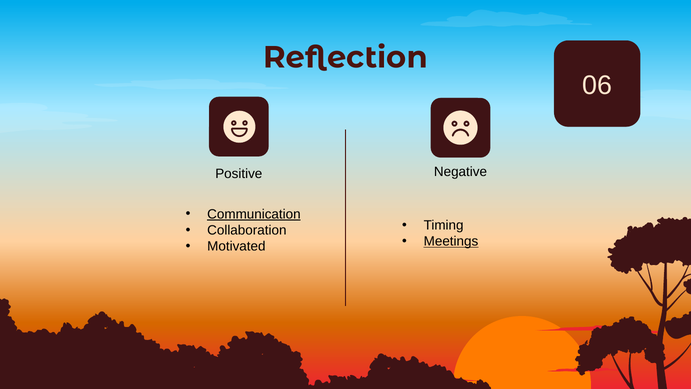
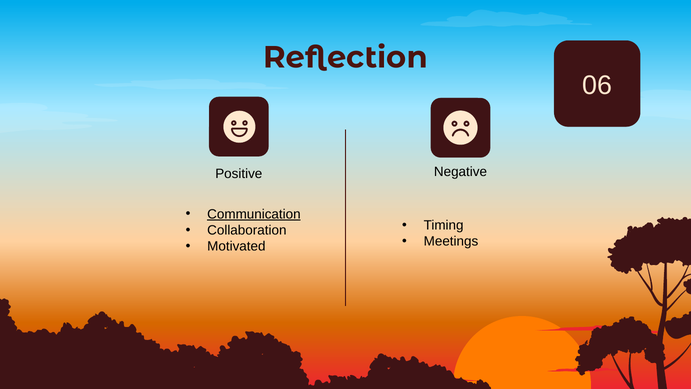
Meetings underline: present -> none
